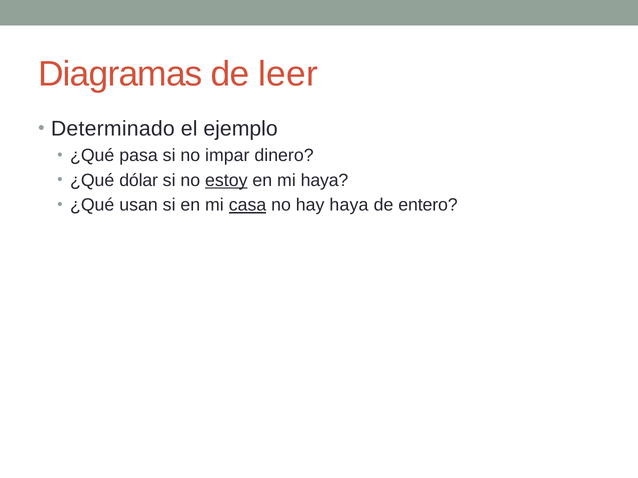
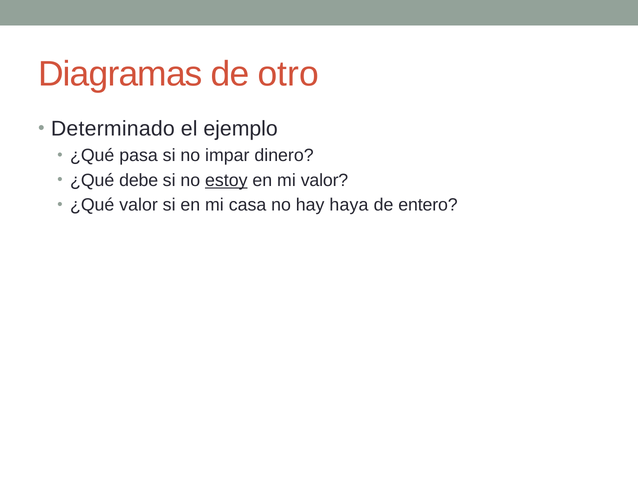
leer: leer -> otro
dólar: dólar -> debe
mi haya: haya -> valor
¿Qué usan: usan -> valor
casa underline: present -> none
